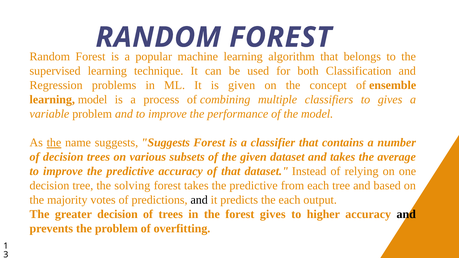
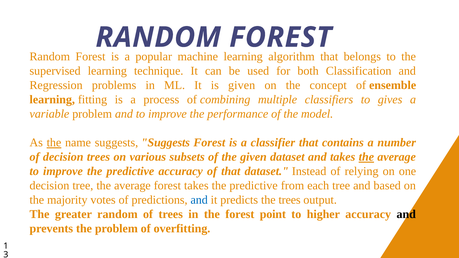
learning model: model -> fitting
the at (366, 157) underline: none -> present
tree the solving: solving -> average
and at (199, 200) colour: black -> blue
the each: each -> trees
greater decision: decision -> random
forest gives: gives -> point
